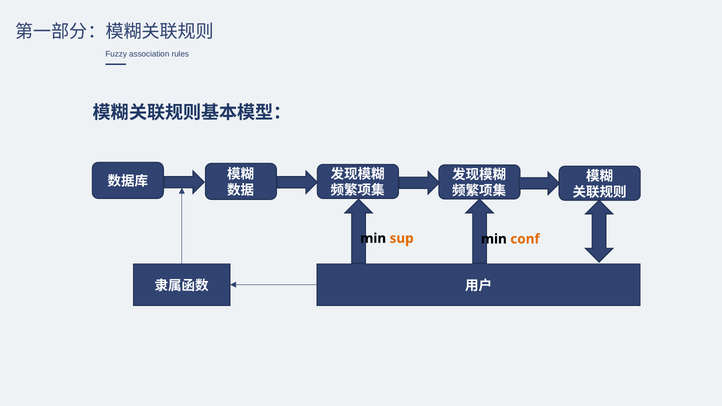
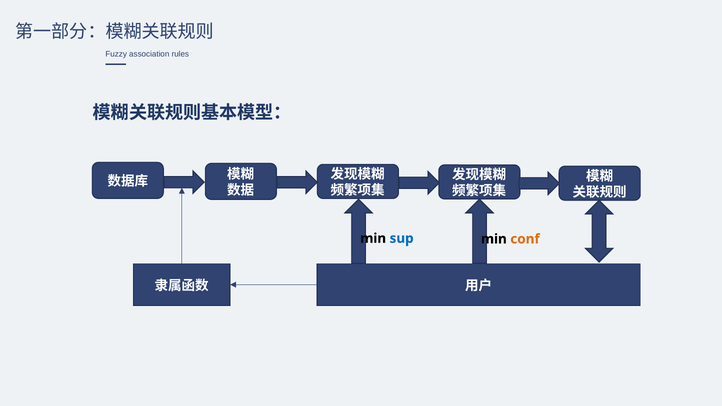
sup colour: orange -> blue
